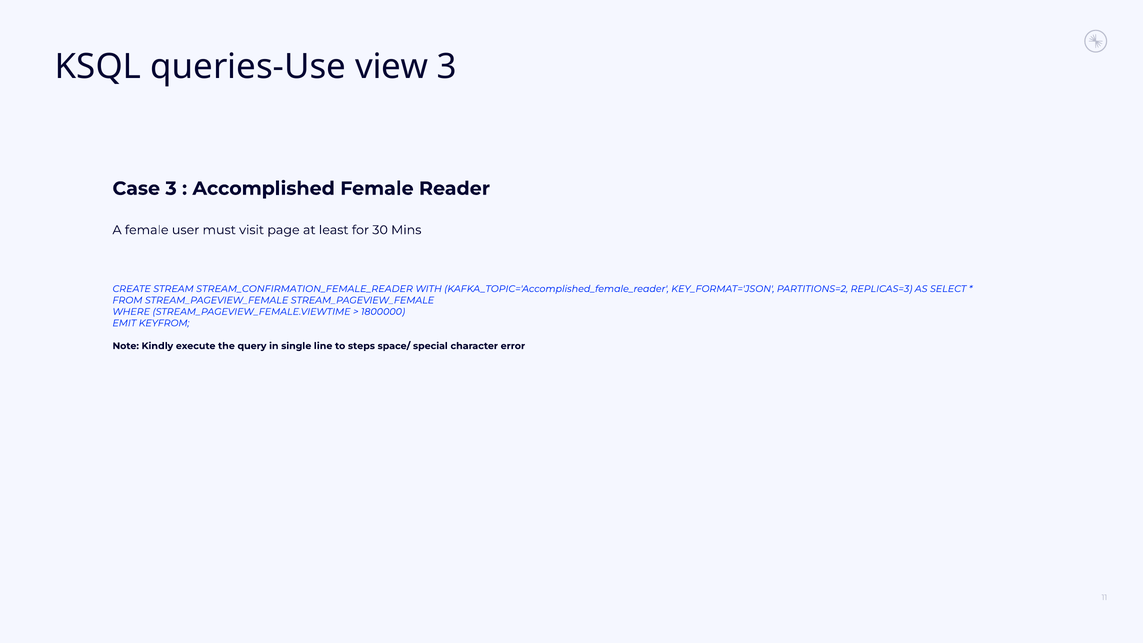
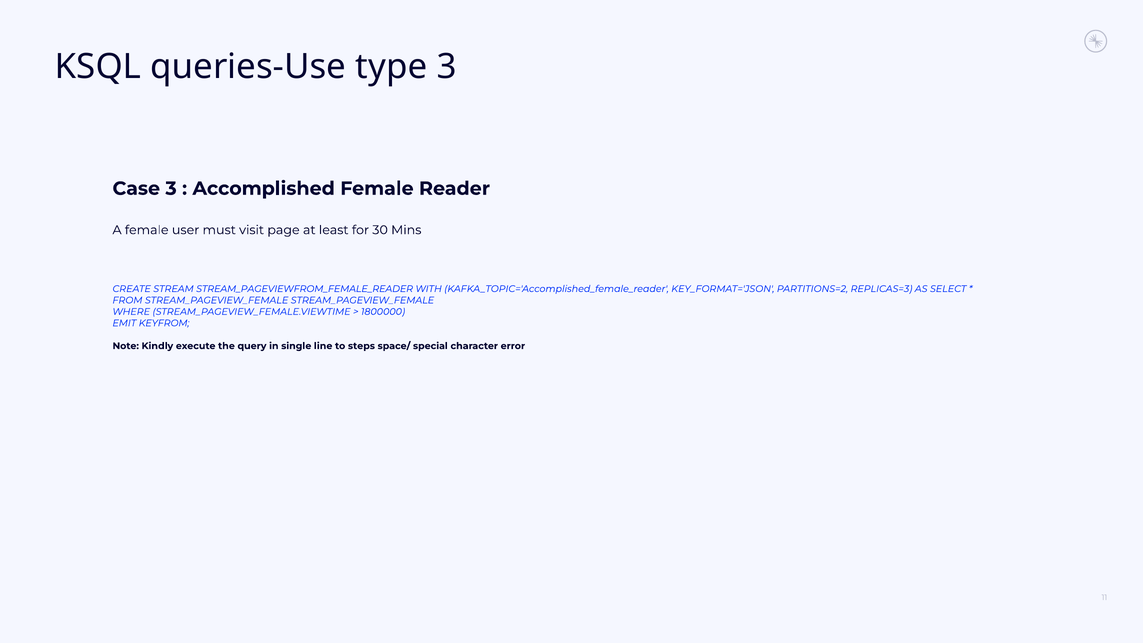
view: view -> type
STREAM_CONFIRMATION_FEMALE_READER: STREAM_CONFIRMATION_FEMALE_READER -> STREAM_PAGEVIEWFROM_FEMALE_READER
